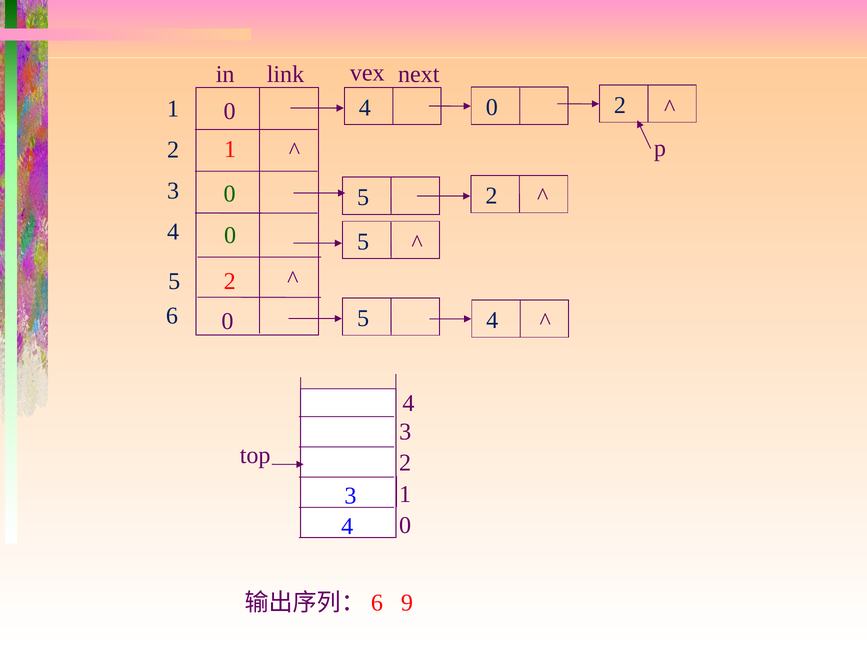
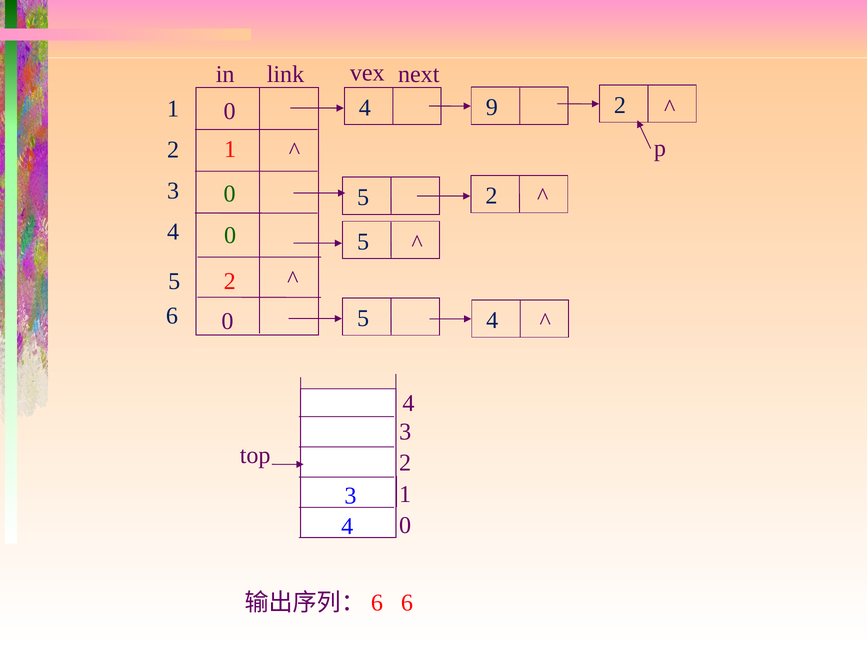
0 at (492, 108): 0 -> 9
9 at (407, 603): 9 -> 6
